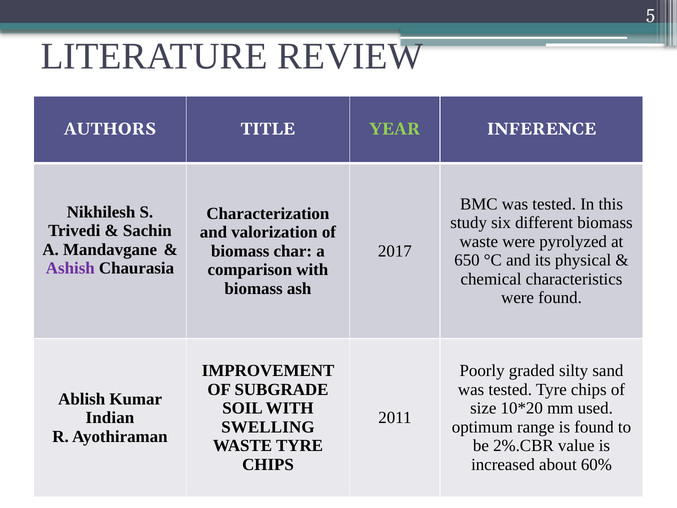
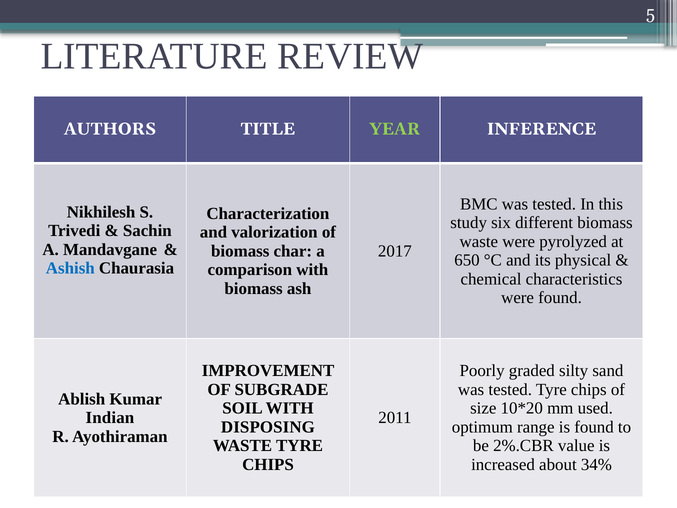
Ashish colour: purple -> blue
SWELLING: SWELLING -> DISPOSING
60%: 60% -> 34%
